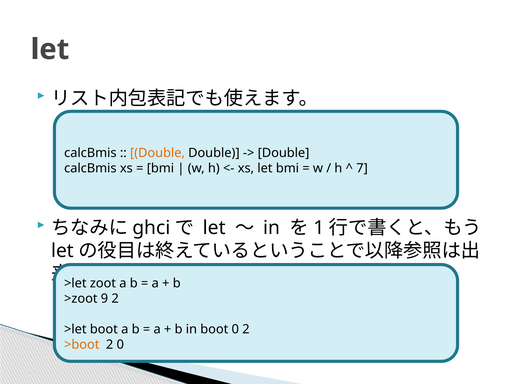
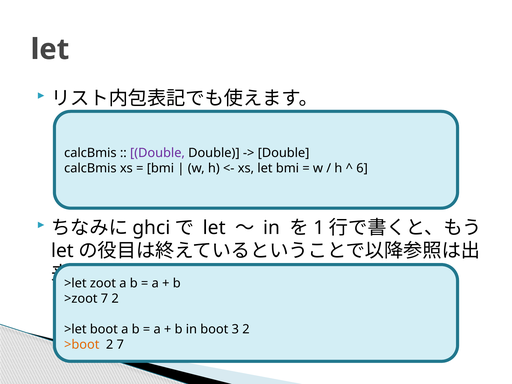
Double at (157, 153) colour: orange -> purple
7: 7 -> 6
>zoot 9: 9 -> 7
boot 0: 0 -> 3
2 0: 0 -> 7
